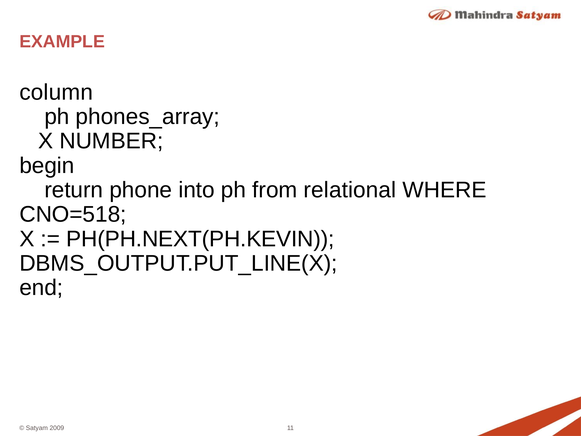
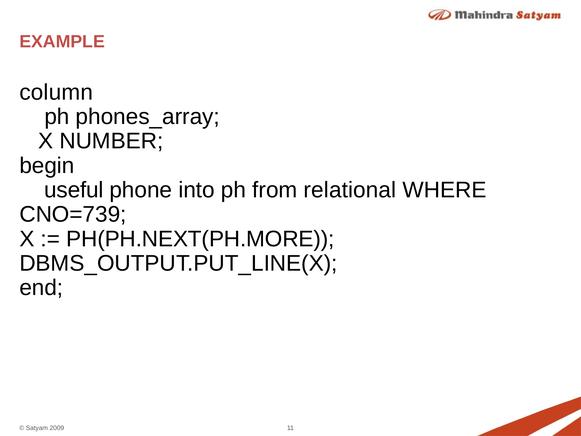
return: return -> useful
CNO=518: CNO=518 -> CNO=739
PH(PH.NEXT(PH.KEVIN: PH(PH.NEXT(PH.KEVIN -> PH(PH.NEXT(PH.MORE
